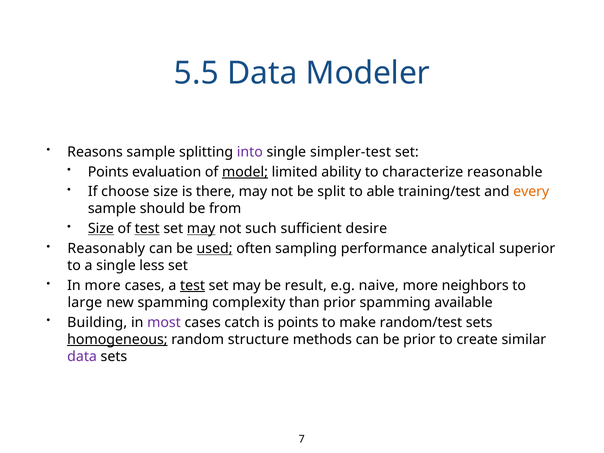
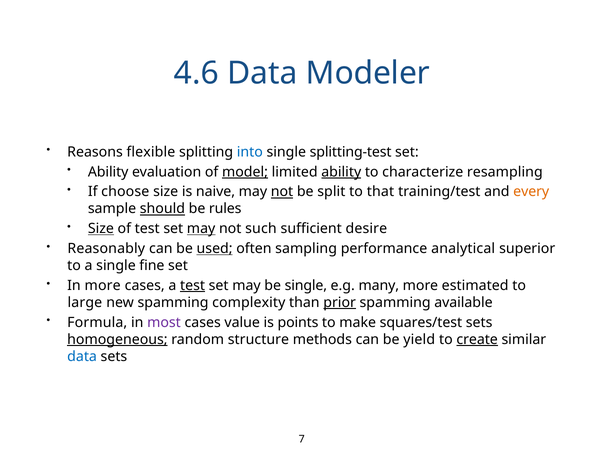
5.5: 5.5 -> 4.6
Reasons sample: sample -> flexible
into colour: purple -> blue
simpler-test: simpler-test -> splitting-test
Points at (108, 172): Points -> Ability
ability at (341, 172) underline: none -> present
reasonable: reasonable -> resampling
there: there -> naive
not at (282, 192) underline: none -> present
able: able -> that
should underline: none -> present
from: from -> rules
test at (147, 229) underline: present -> none
less: less -> fine
be result: result -> single
naive: naive -> many
neighbors: neighbors -> estimated
prior at (340, 303) underline: none -> present
Building: Building -> Formula
catch: catch -> value
random/test: random/test -> squares/test
be prior: prior -> yield
create underline: none -> present
data at (82, 356) colour: purple -> blue
